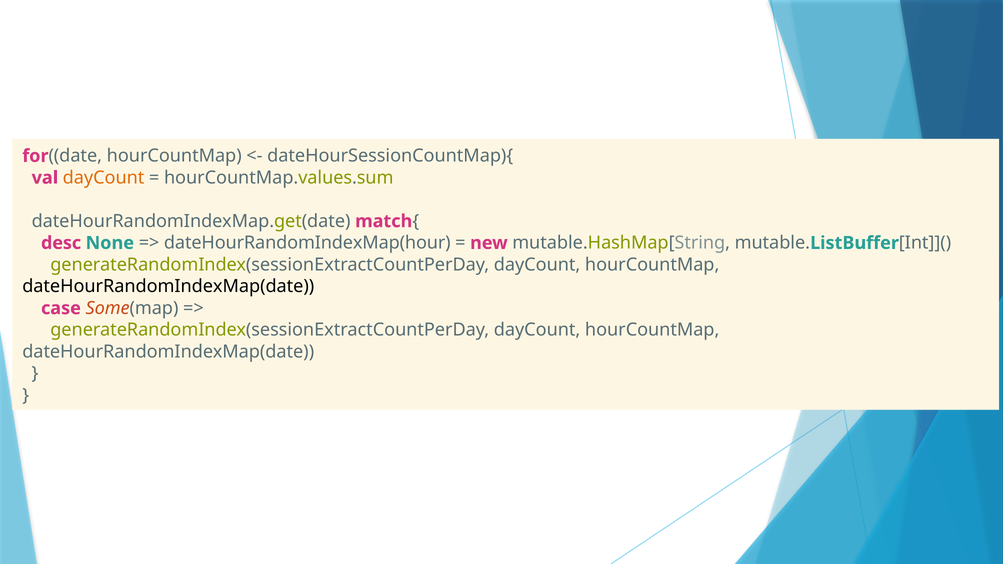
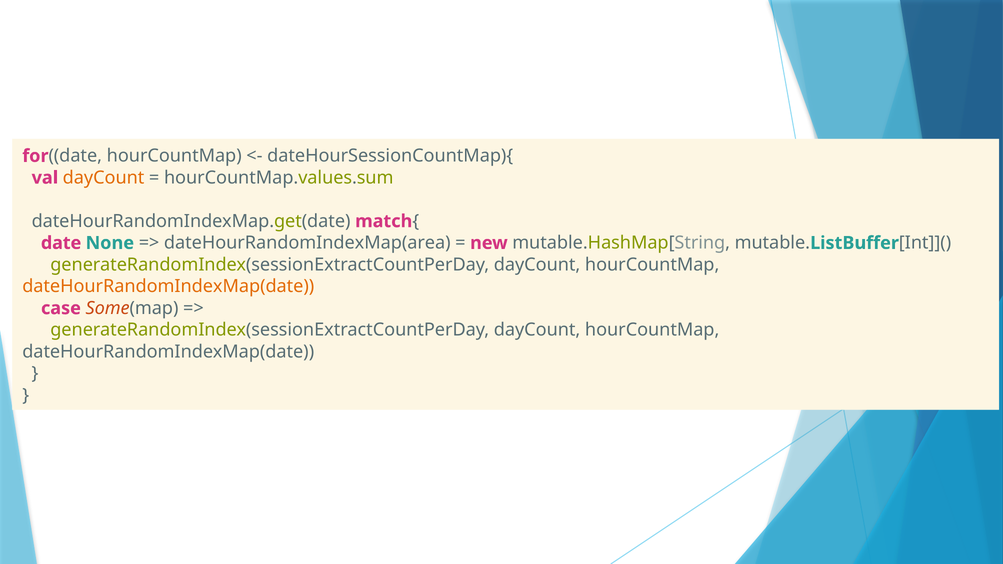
desc: desc -> date
dateHourRandomIndexMap(hour: dateHourRandomIndexMap(hour -> dateHourRandomIndexMap(area
dateHourRandomIndexMap(date at (168, 287) colour: black -> orange
